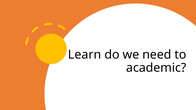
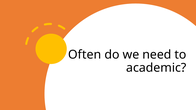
Learn: Learn -> Often
